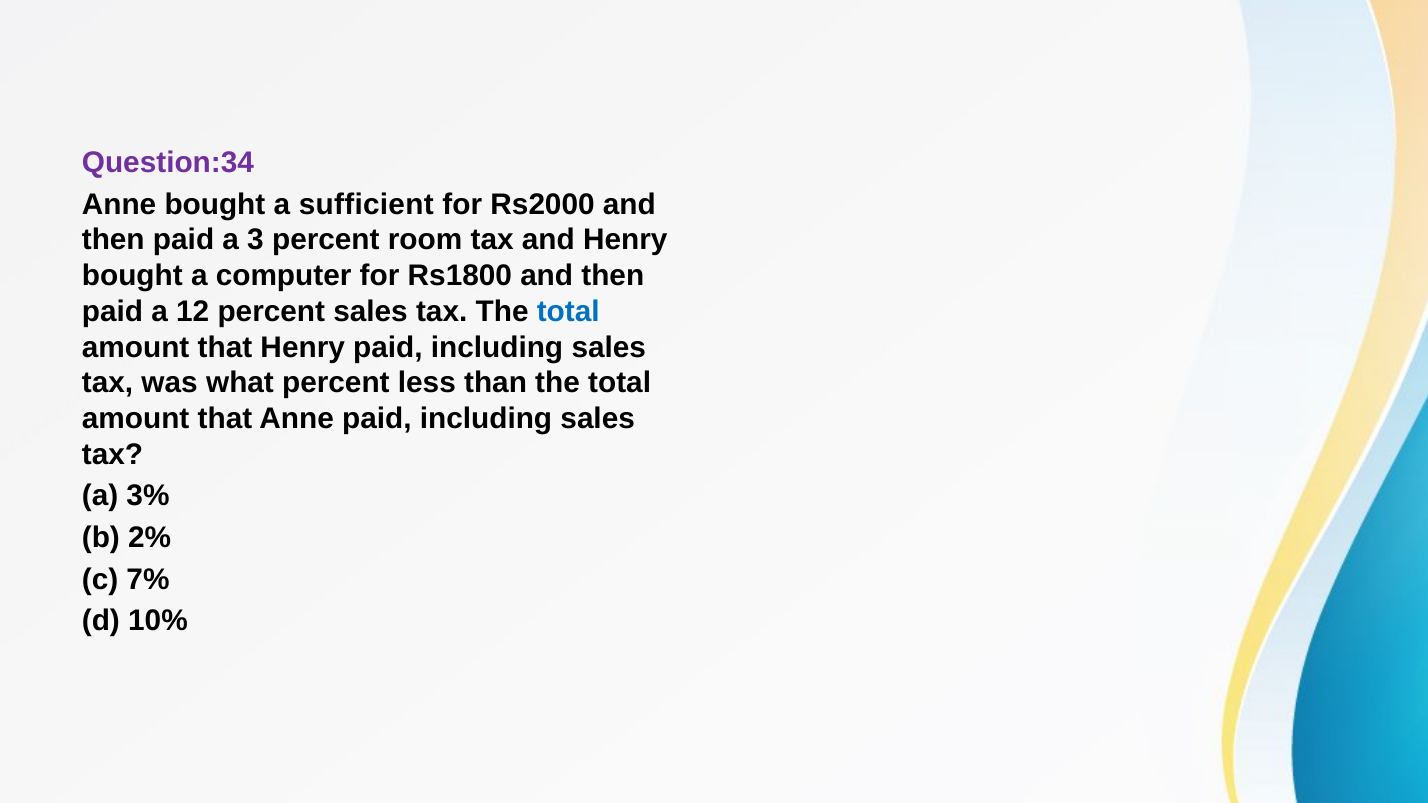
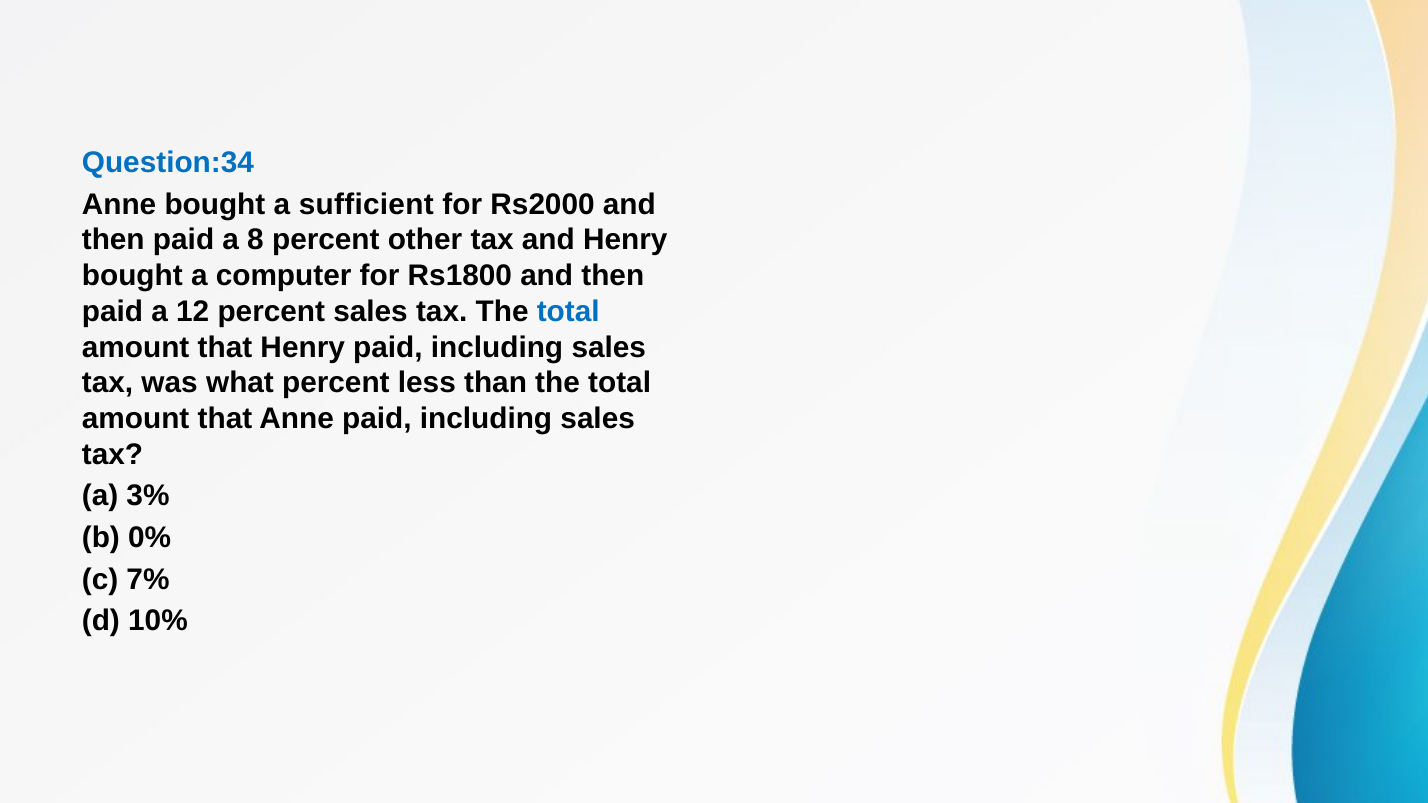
Question:34 colour: purple -> blue
3: 3 -> 8
room: room -> other
2%: 2% -> 0%
